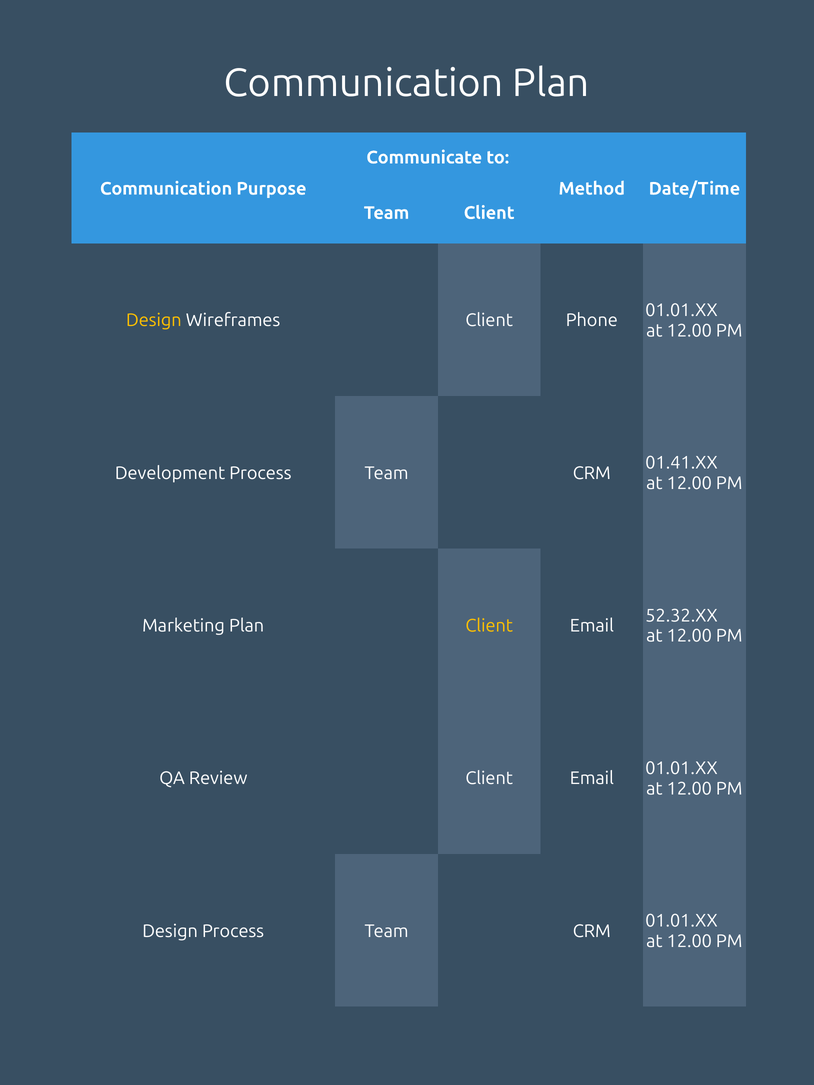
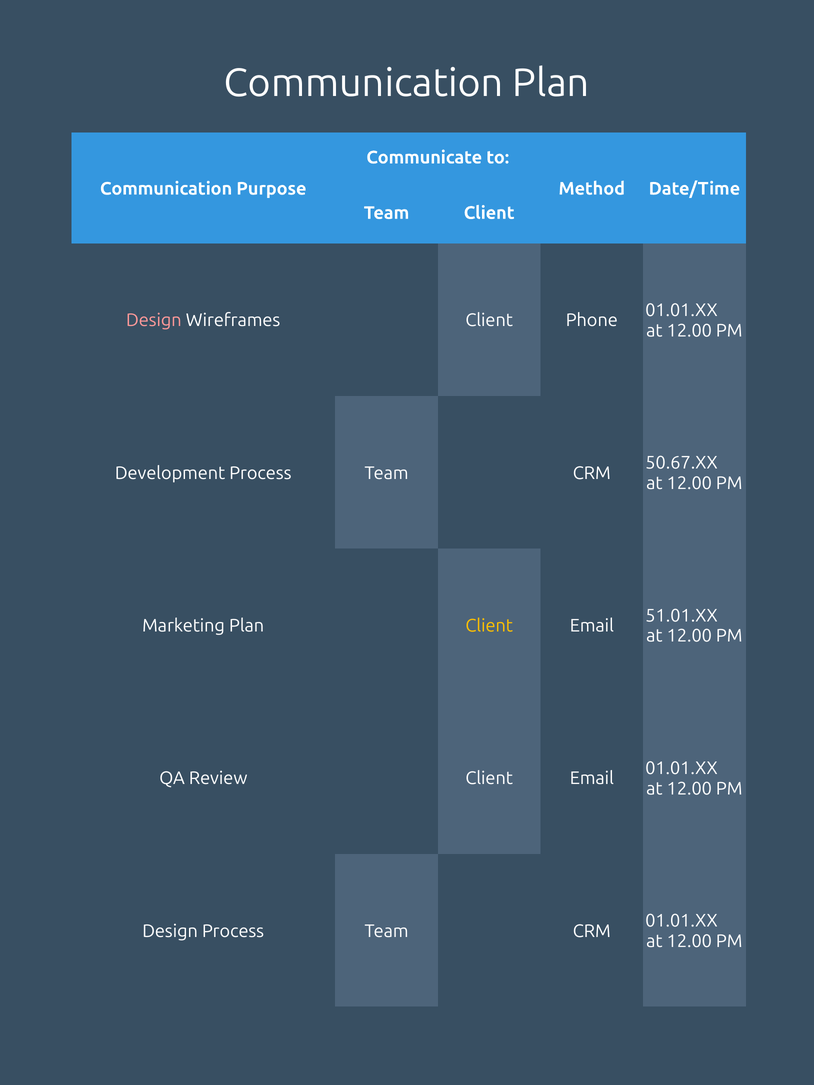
Design at (154, 321) colour: yellow -> pink
01.41.XX: 01.41.XX -> 50.67.XX
52.32.XX: 52.32.XX -> 51.01.XX
